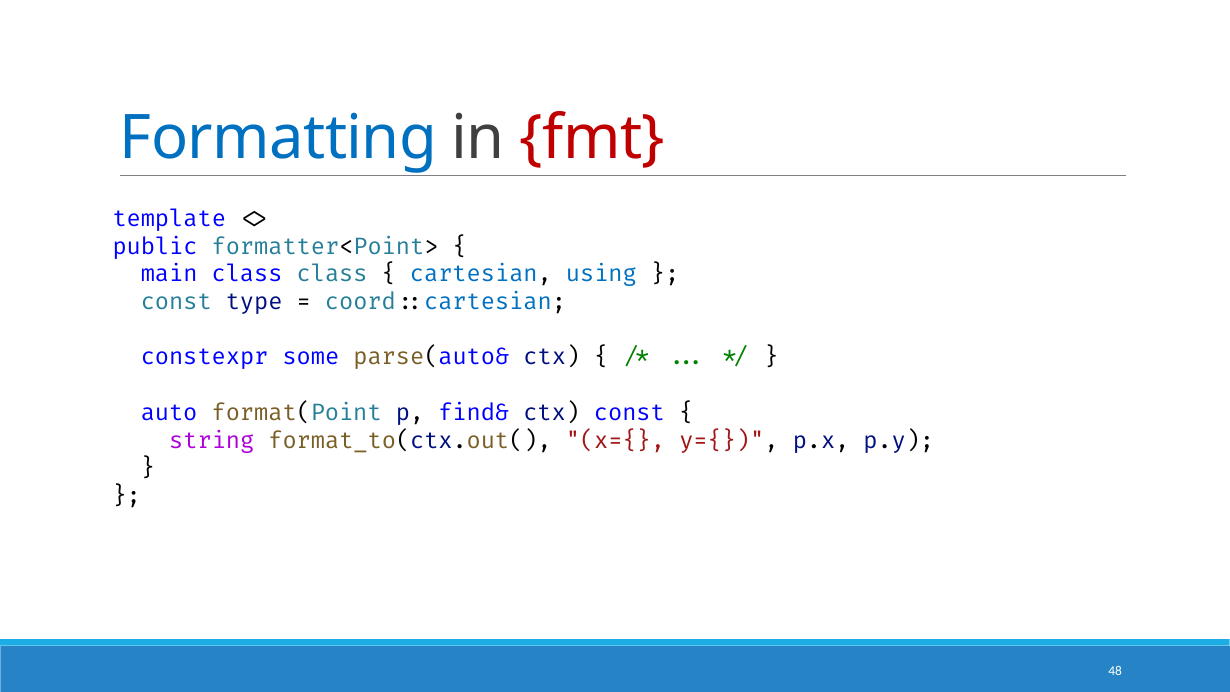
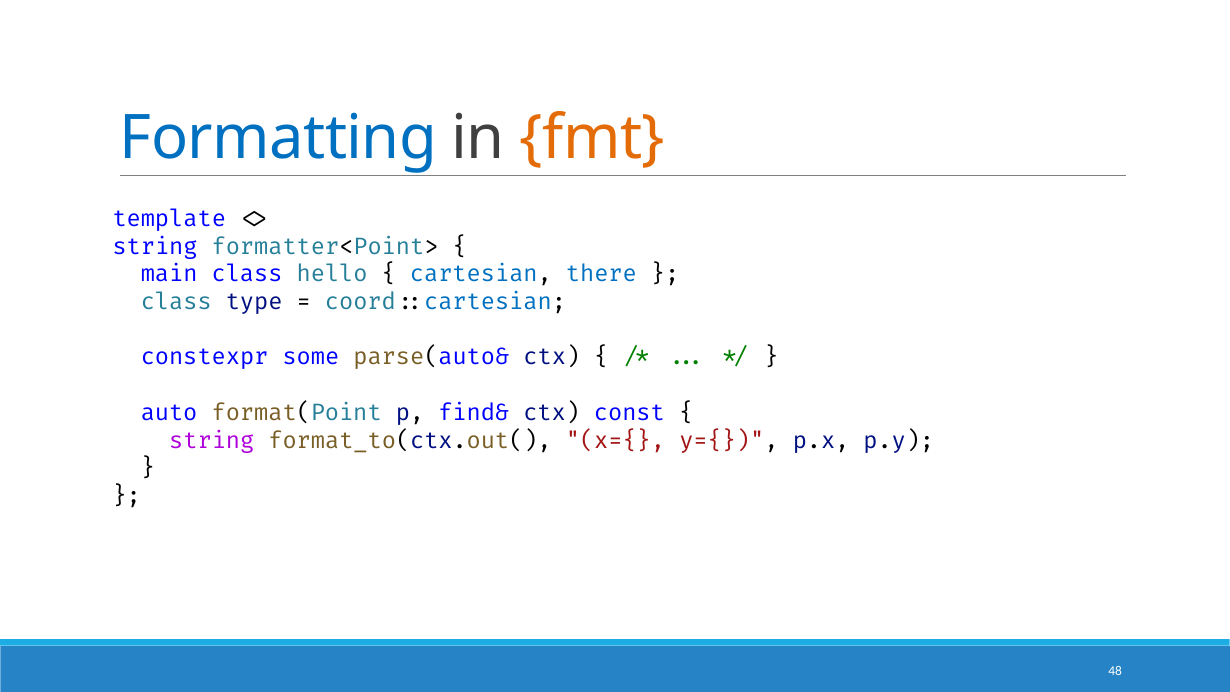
fmt colour: red -> orange
public at (155, 247): public -> string
class class: class -> hello
using: using -> there
const at (176, 302): const -> class
